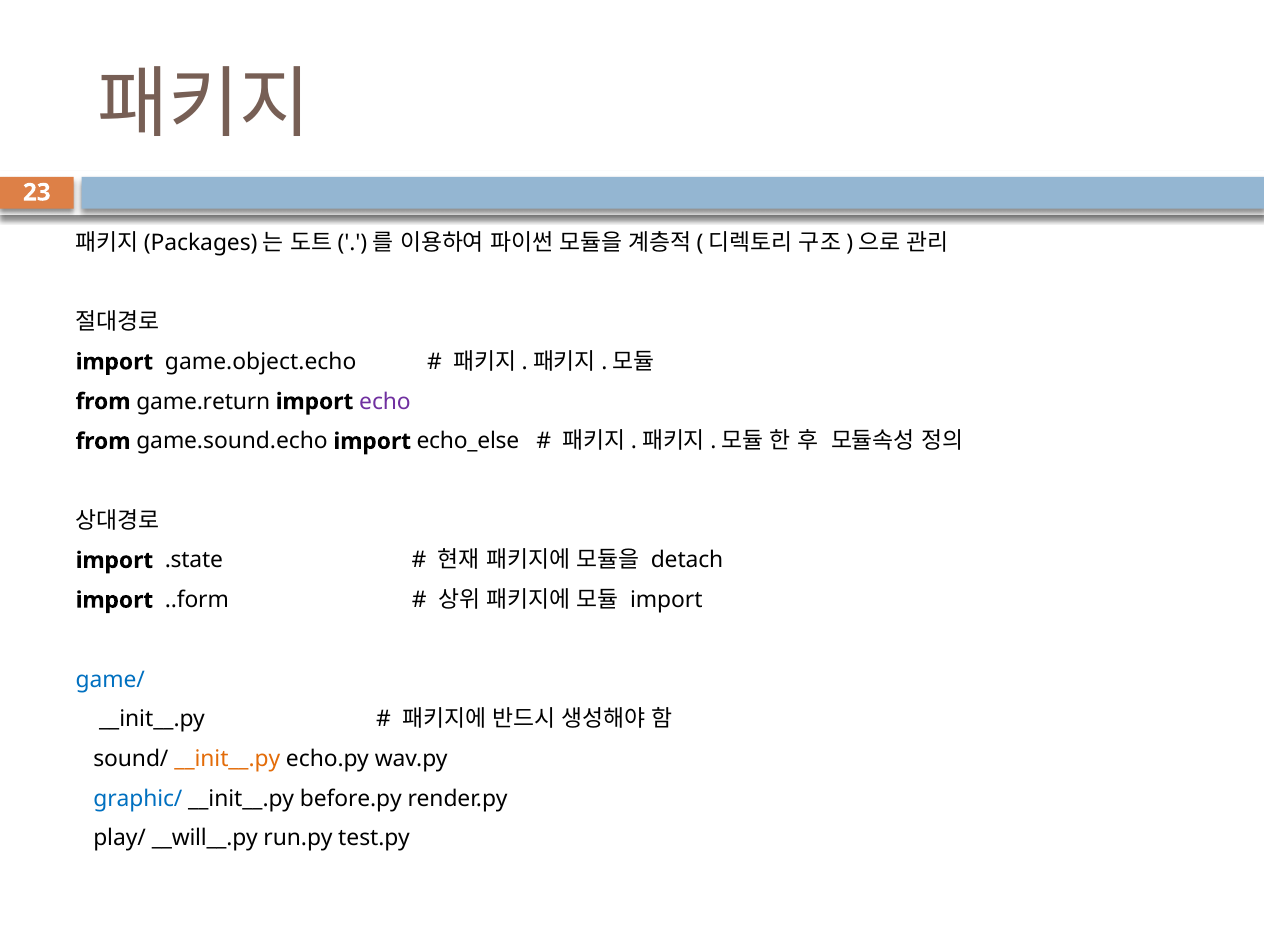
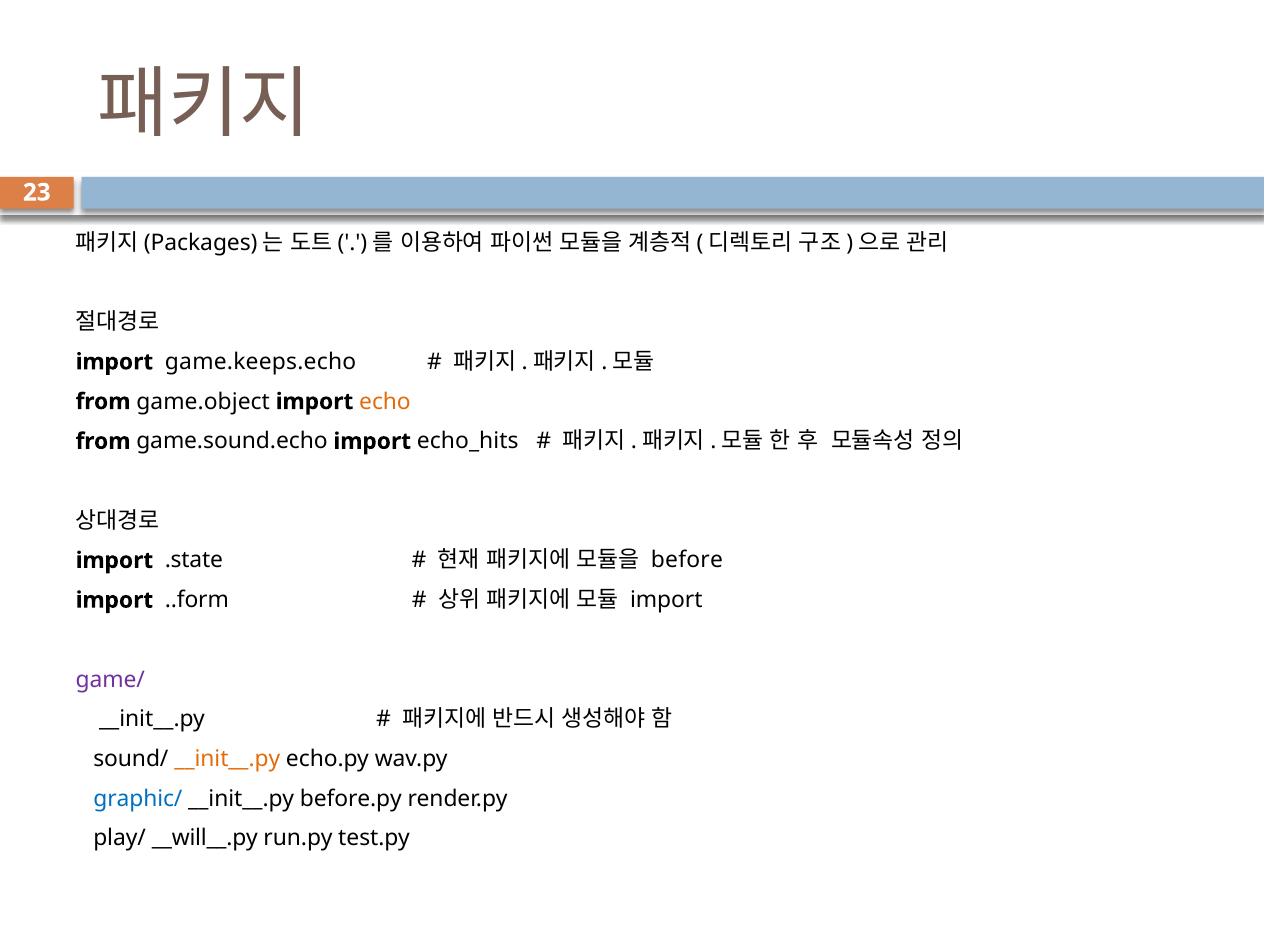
game.object.echo: game.object.echo -> game.keeps.echo
game.return: game.return -> game.object
echo colour: purple -> orange
echo_else: echo_else -> echo_hits
detach: detach -> before
game/ colour: blue -> purple
